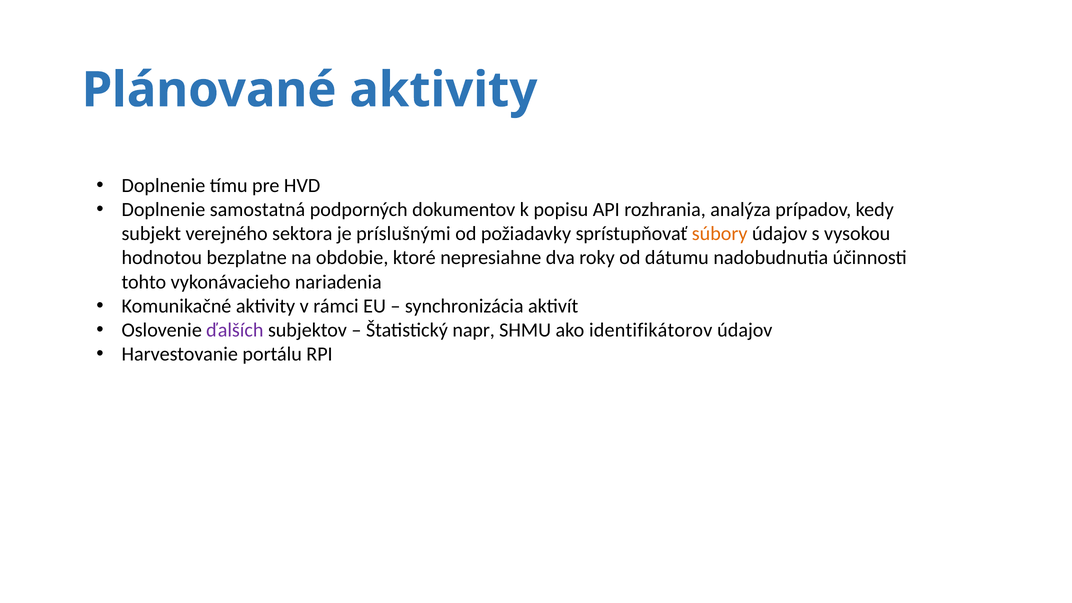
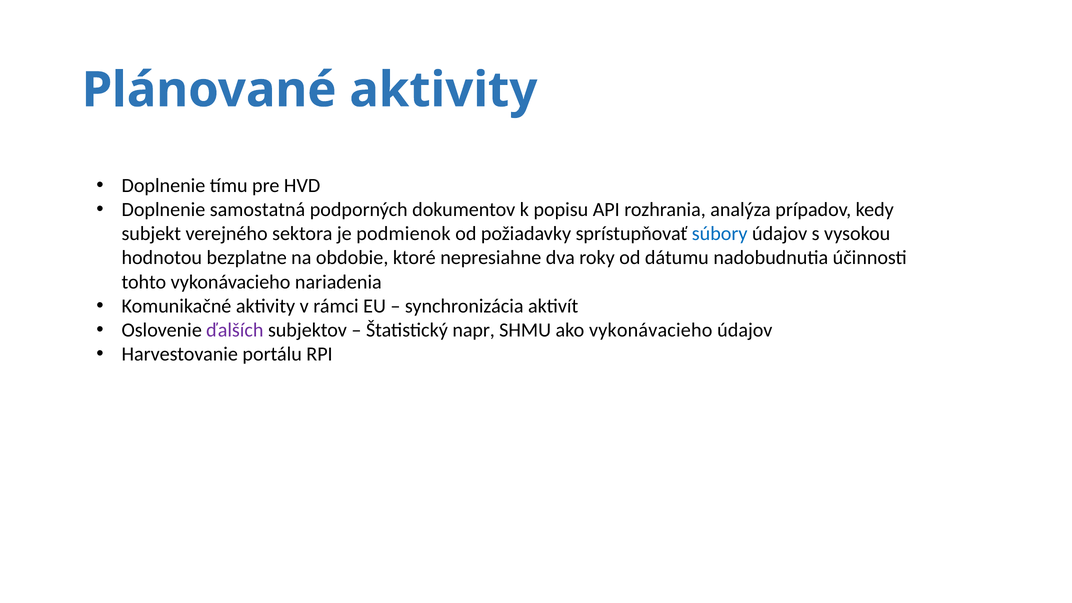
príslušnými: príslušnými -> podmienok
súbory colour: orange -> blue
ako identifikátorov: identifikátorov -> vykonávacieho
